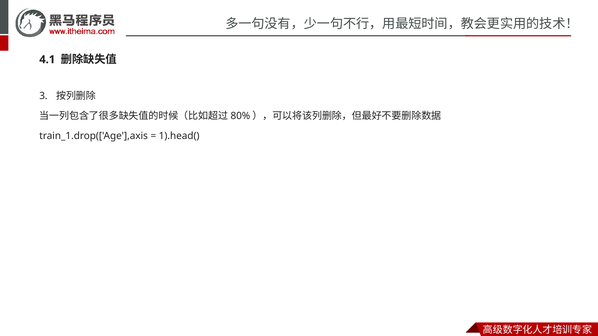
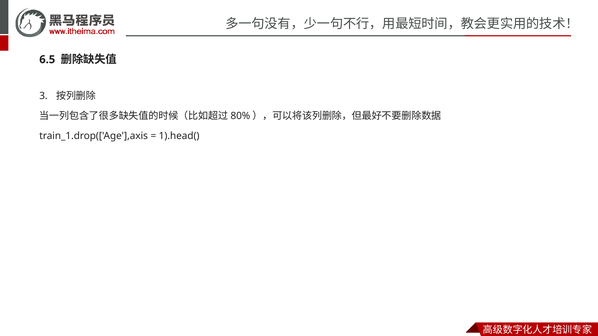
4.1: 4.1 -> 6.5
